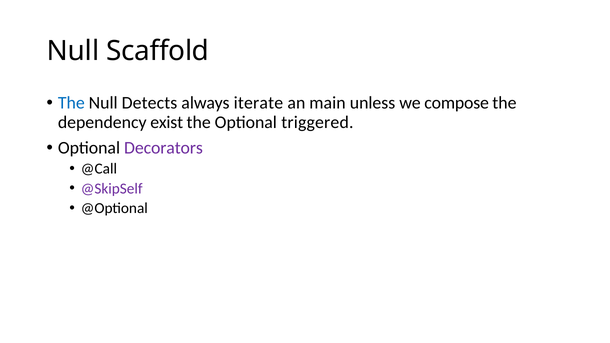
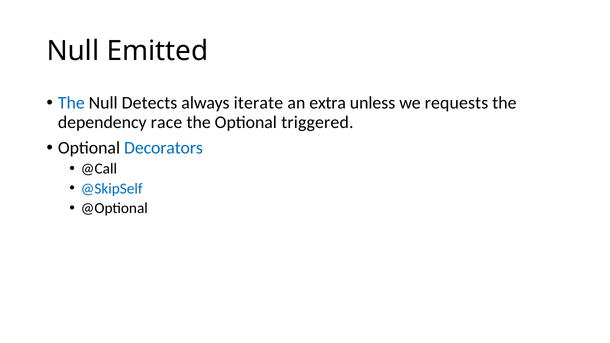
Scaffold: Scaffold -> Emitted
main: main -> extra
compose: compose -> requests
exist: exist -> race
Decorators colour: purple -> blue
@SkipSelf colour: purple -> blue
